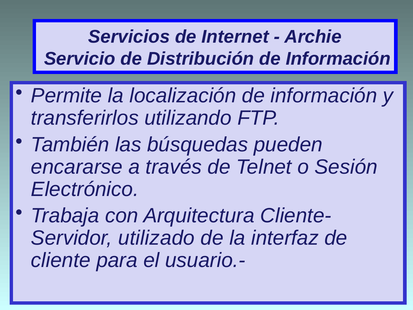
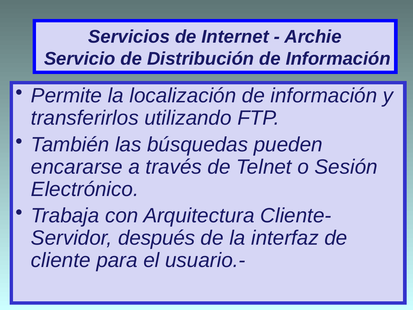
utilizado: utilizado -> después
